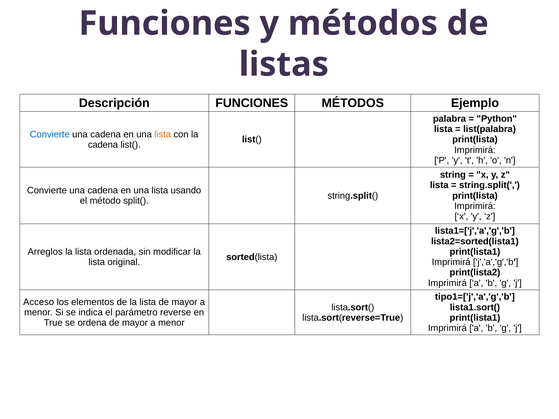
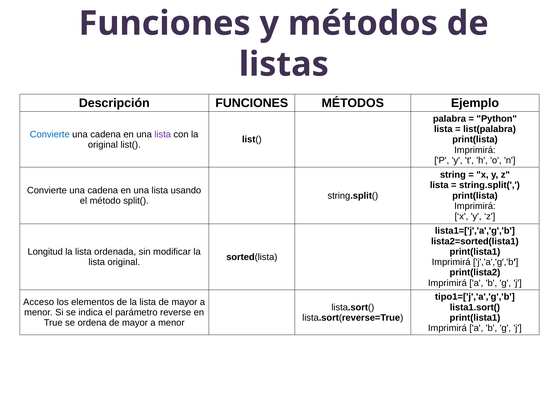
lista at (163, 134) colour: orange -> purple
cadena at (103, 145): cadena -> original
Arreglos: Arreglos -> Longitud
